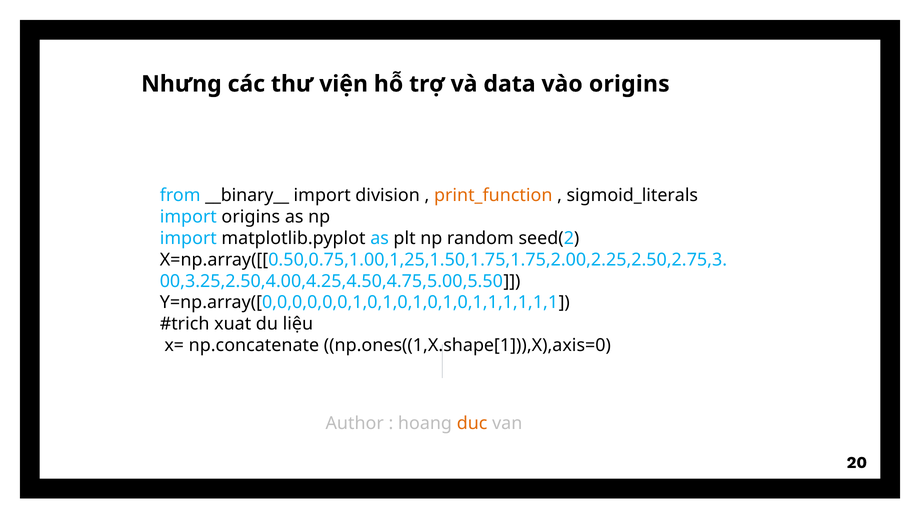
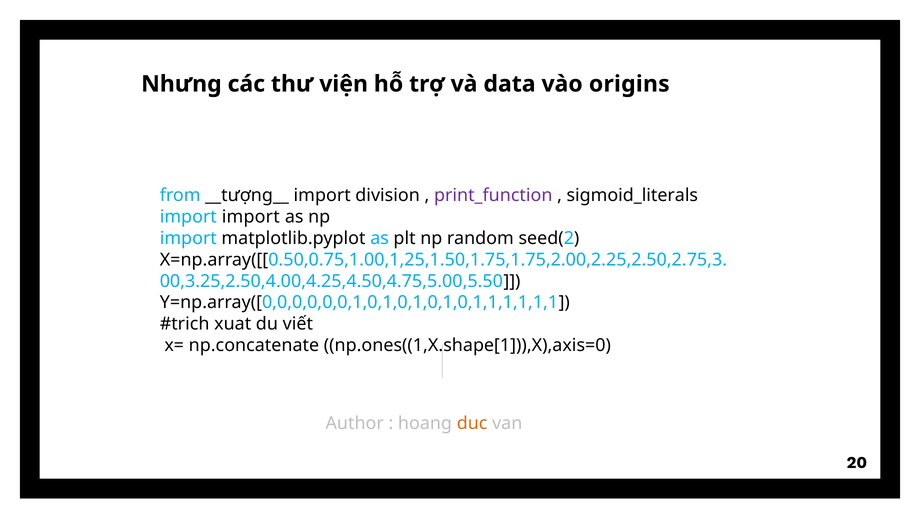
__binary__: __binary__ -> __tượng__
print_function colour: orange -> purple
import origins: origins -> import
liệu: liệu -> viết
